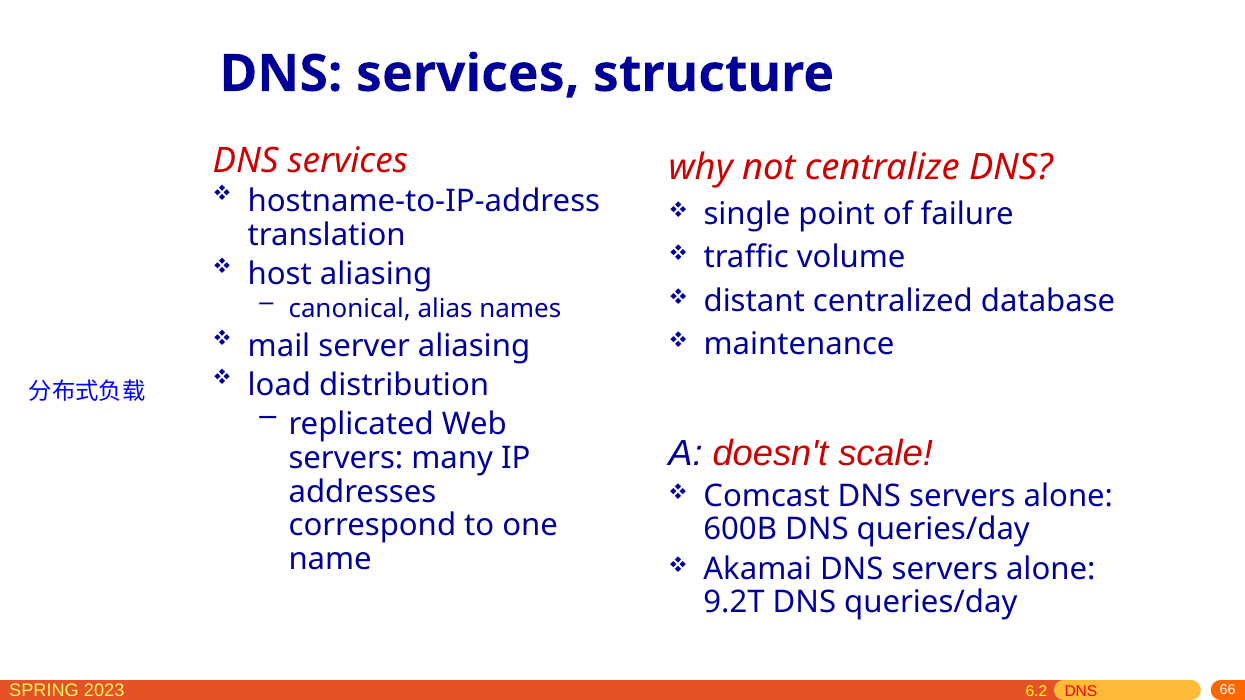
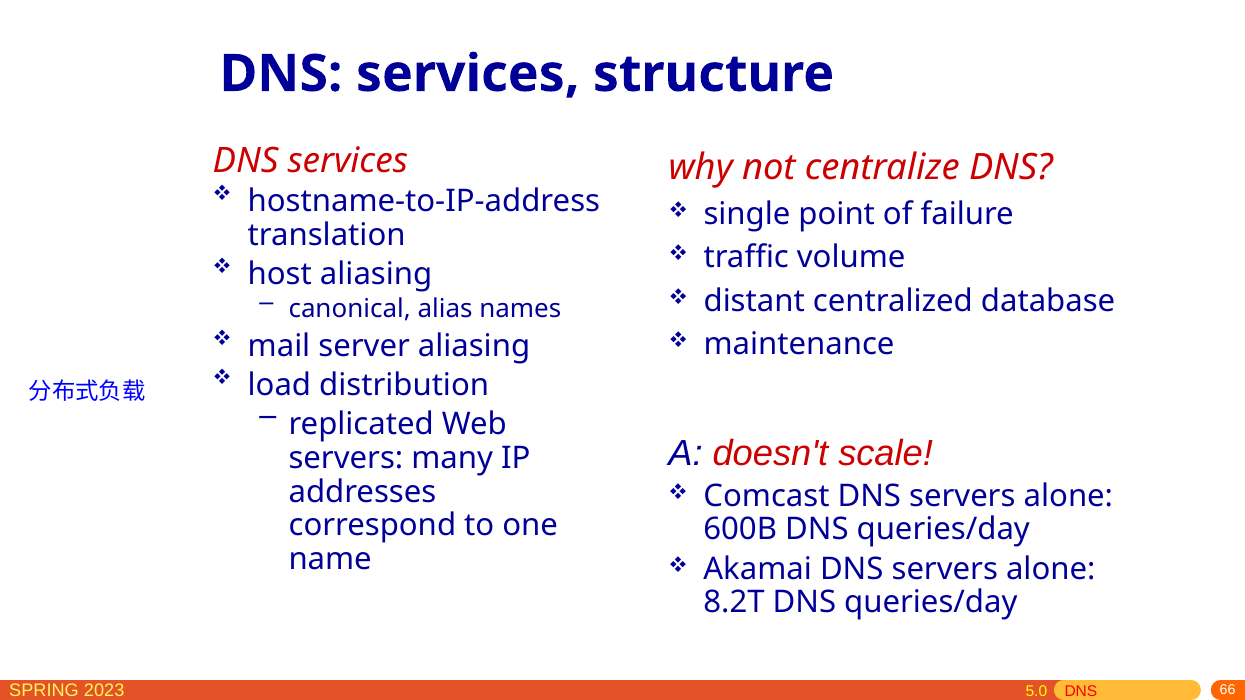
9.2T: 9.2T -> 8.2T
6.2: 6.2 -> 5.0
